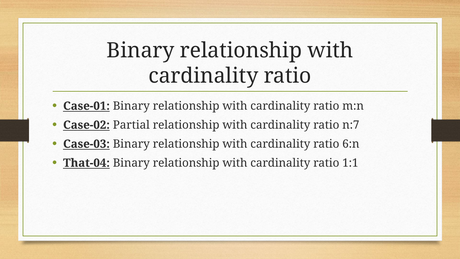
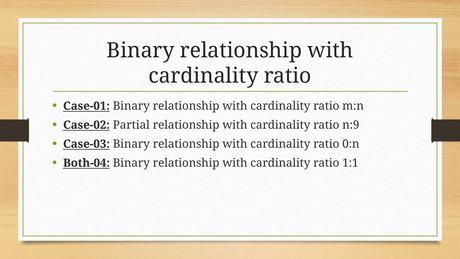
n:7: n:7 -> n:9
6:n: 6:n -> 0:n
That-04: That-04 -> Both-04
